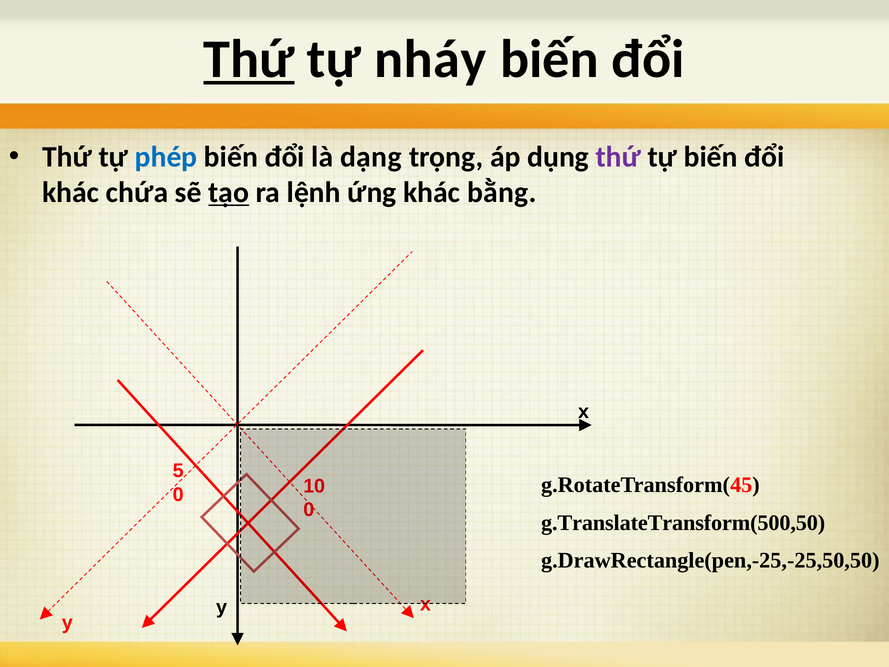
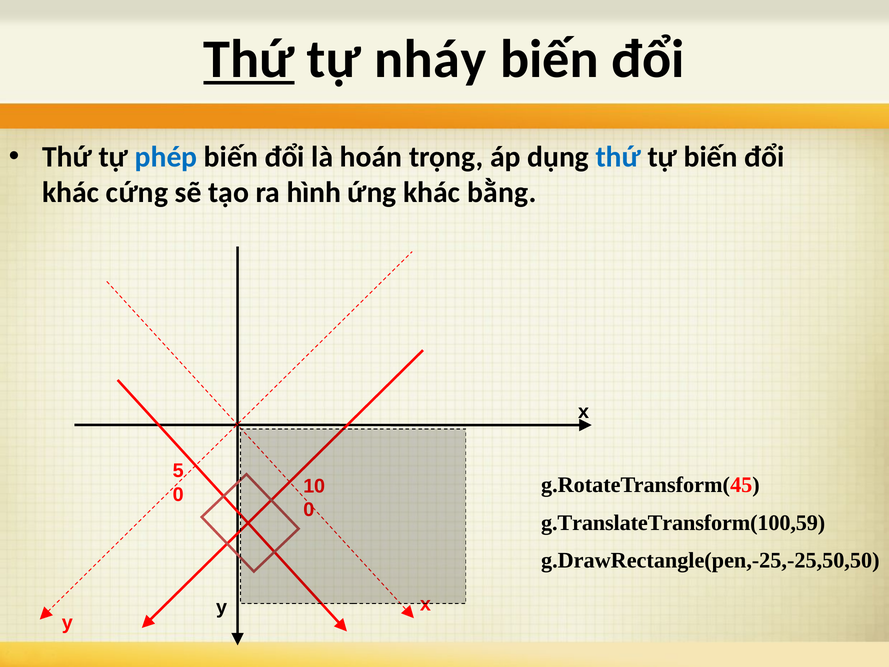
dạng: dạng -> hoán
thứ at (618, 157) colour: purple -> blue
chứa: chứa -> cứng
tạo underline: present -> none
lệnh: lệnh -> hình
g.TranslateTransform(500,50: g.TranslateTransform(500,50 -> g.TranslateTransform(100,59
